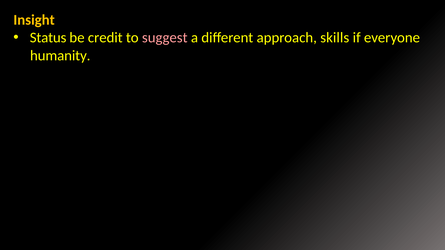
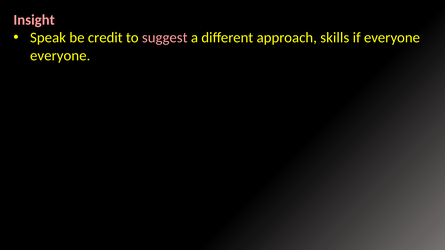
Insight colour: yellow -> pink
Status: Status -> Speak
humanity at (60, 56): humanity -> everyone
